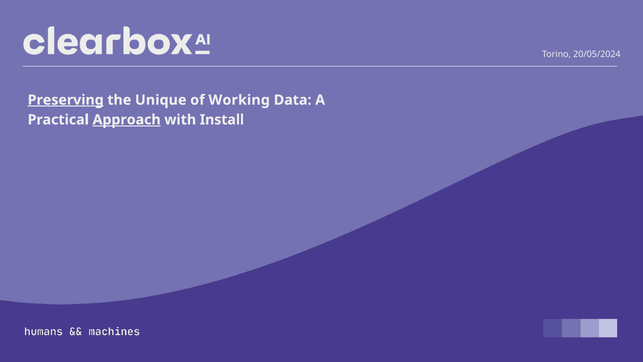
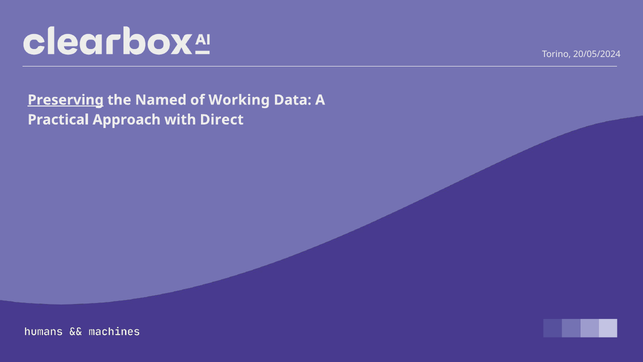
Unique: Unique -> Named
Approach underline: present -> none
Install: Install -> Direct
